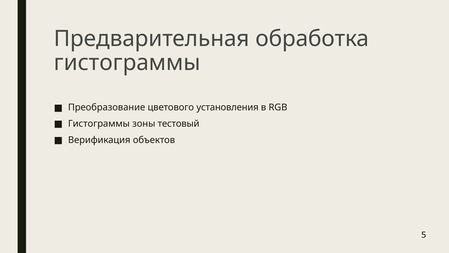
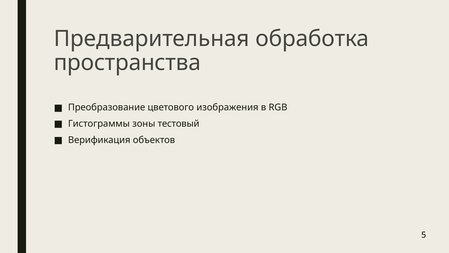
гистограммы at (127, 63): гистограммы -> пространства
установления: установления -> изображения
